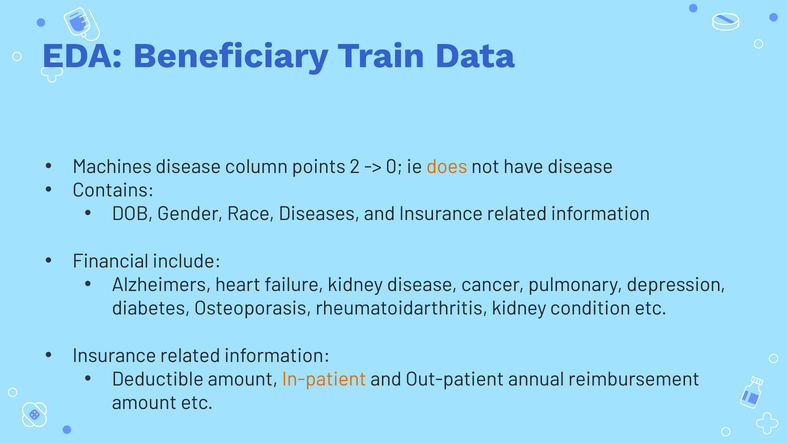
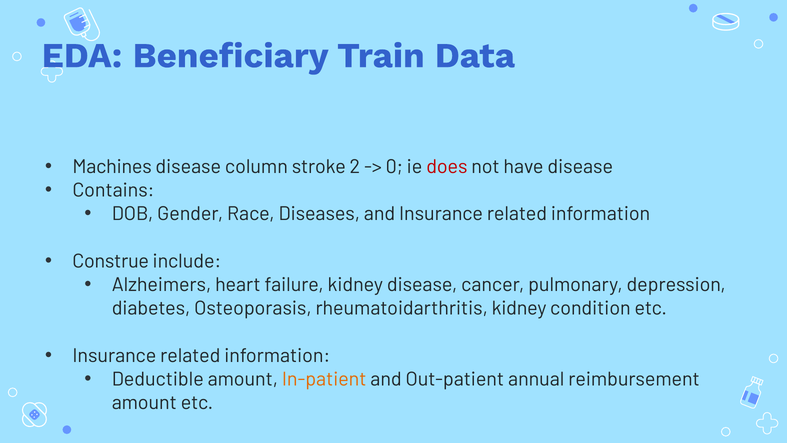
points: points -> stroke
does colour: orange -> red
Financial: Financial -> Construe
